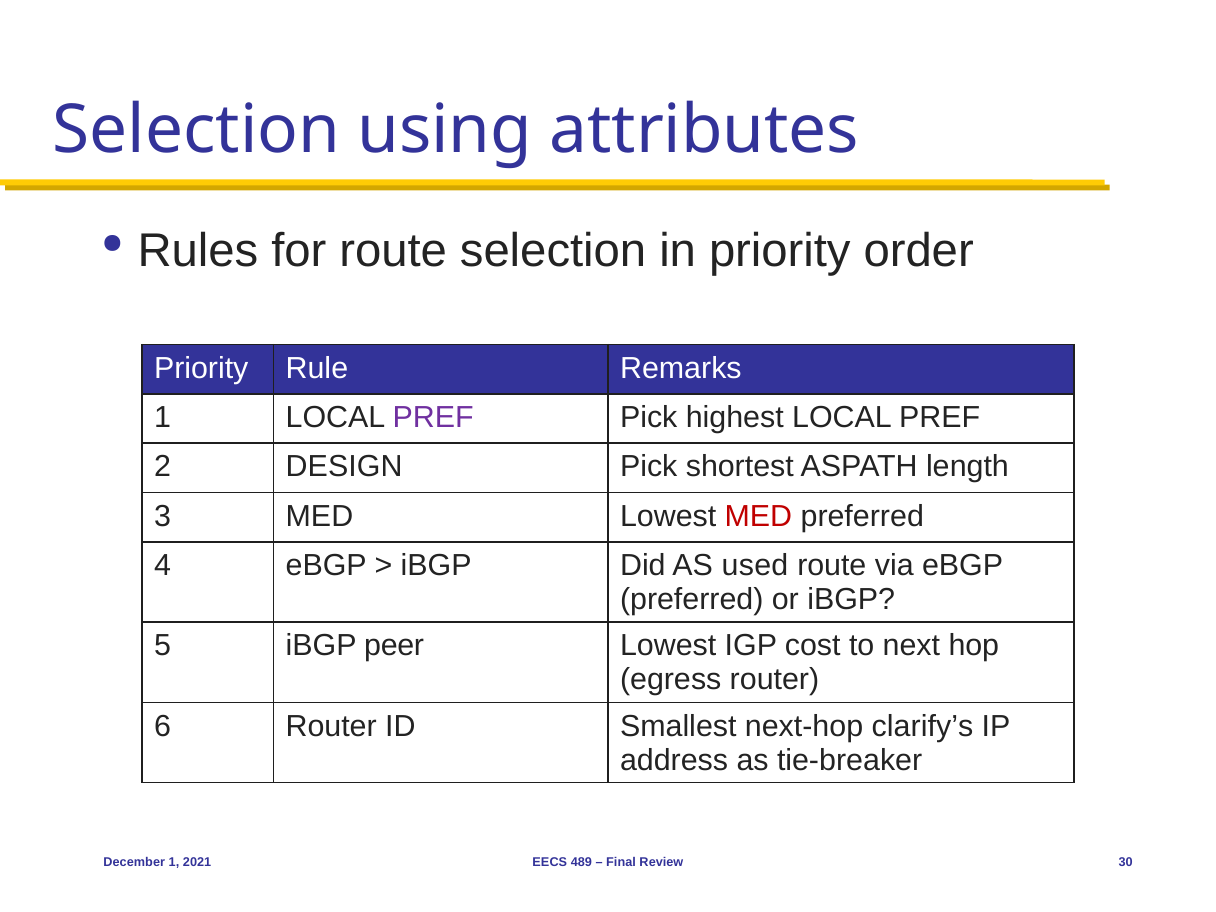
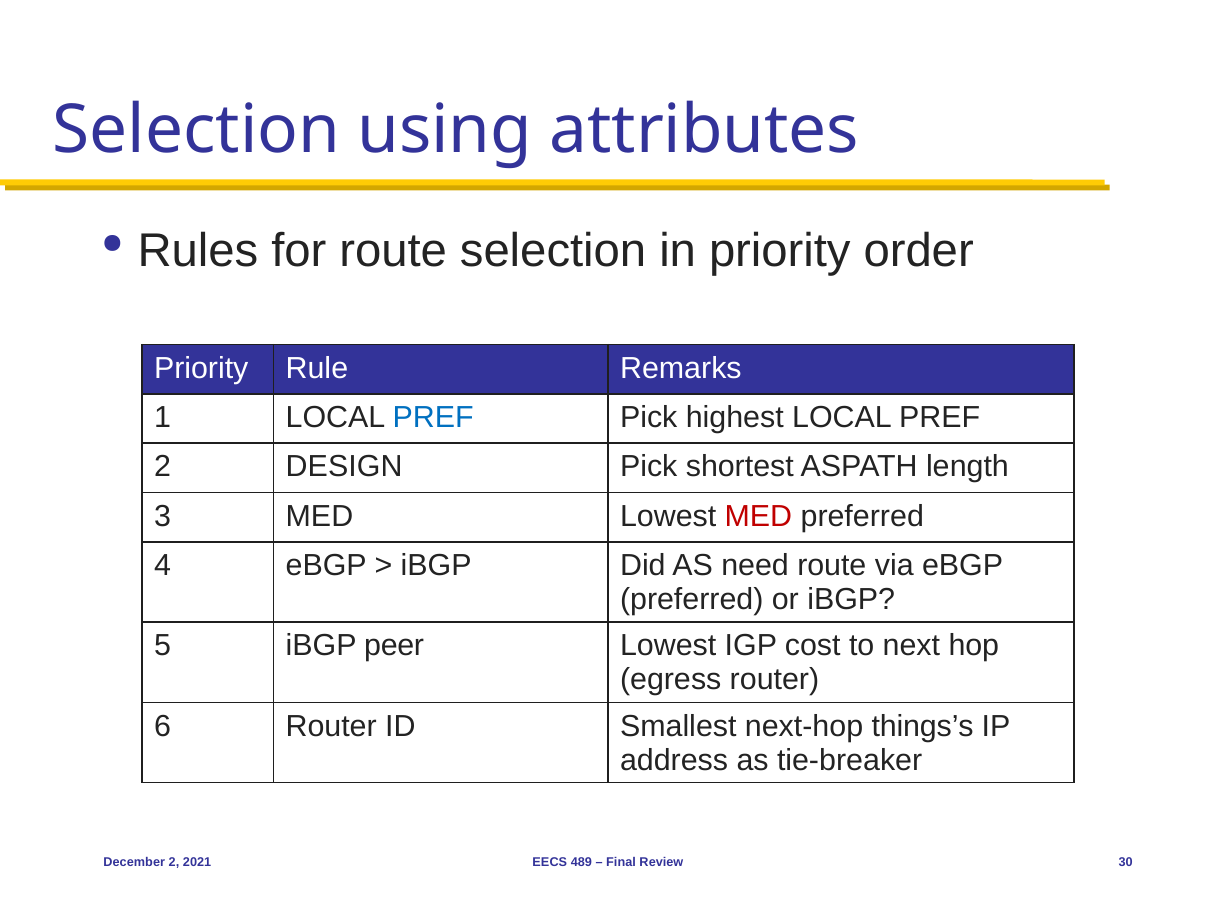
PREF at (433, 417) colour: purple -> blue
used: used -> need
clarify’s: clarify’s -> things’s
December 1: 1 -> 2
